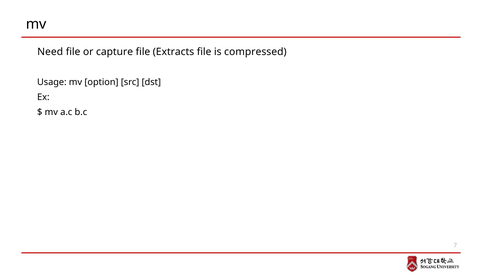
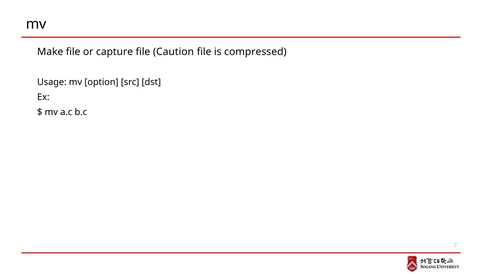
Need: Need -> Make
Extracts: Extracts -> Caution
